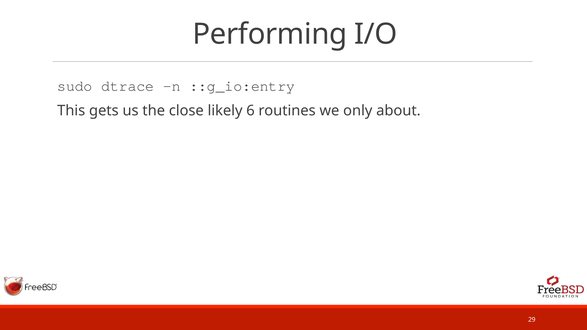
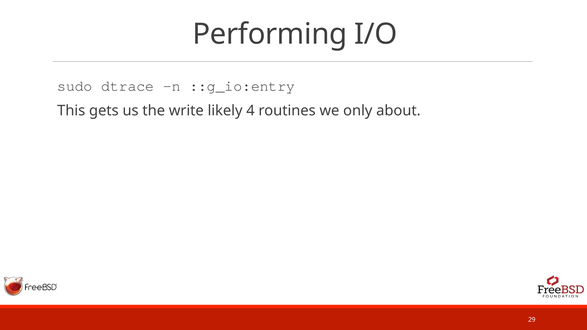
close: close -> write
6: 6 -> 4
